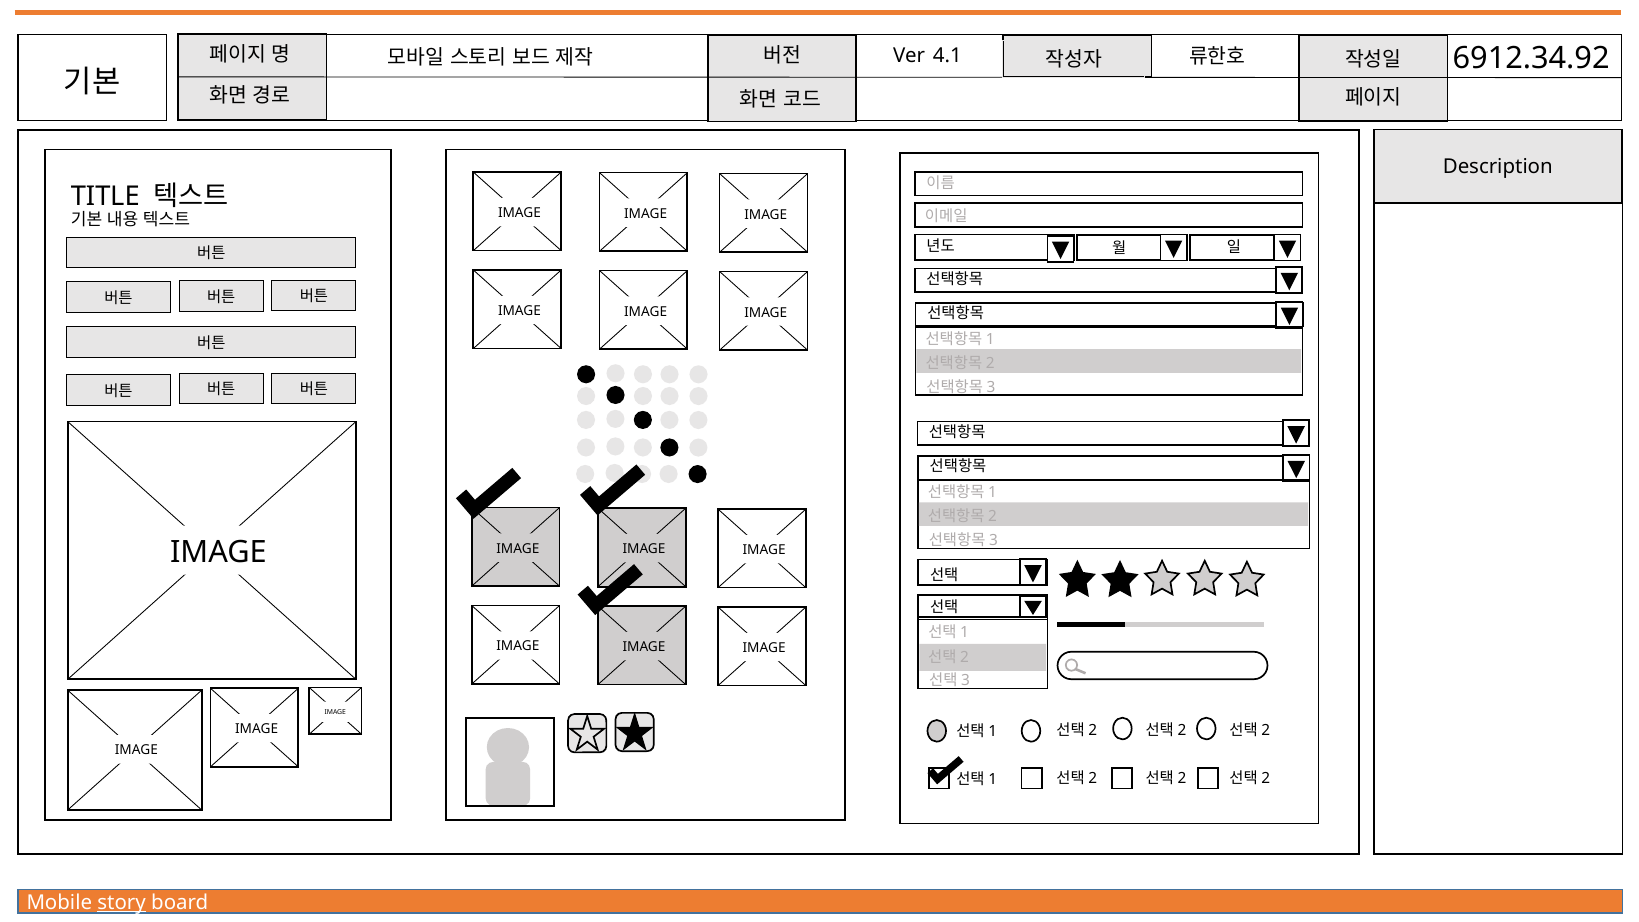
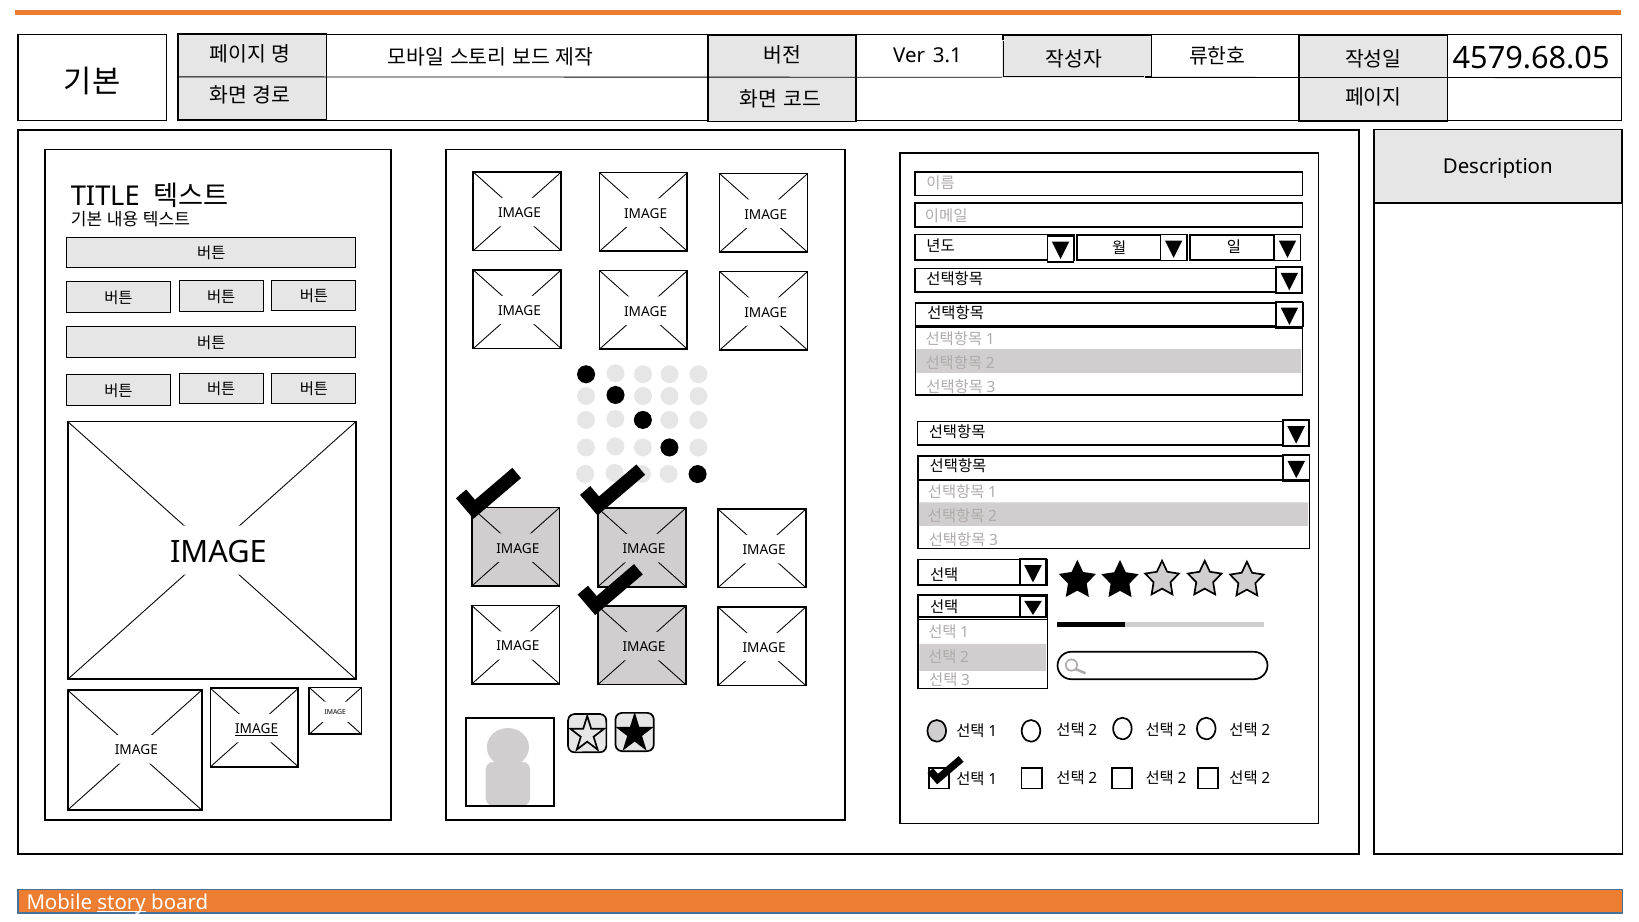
6912.34.92: 6912.34.92 -> 4579.68.05
4.1: 4.1 -> 3.1
IMAGE at (257, 729) underline: none -> present
